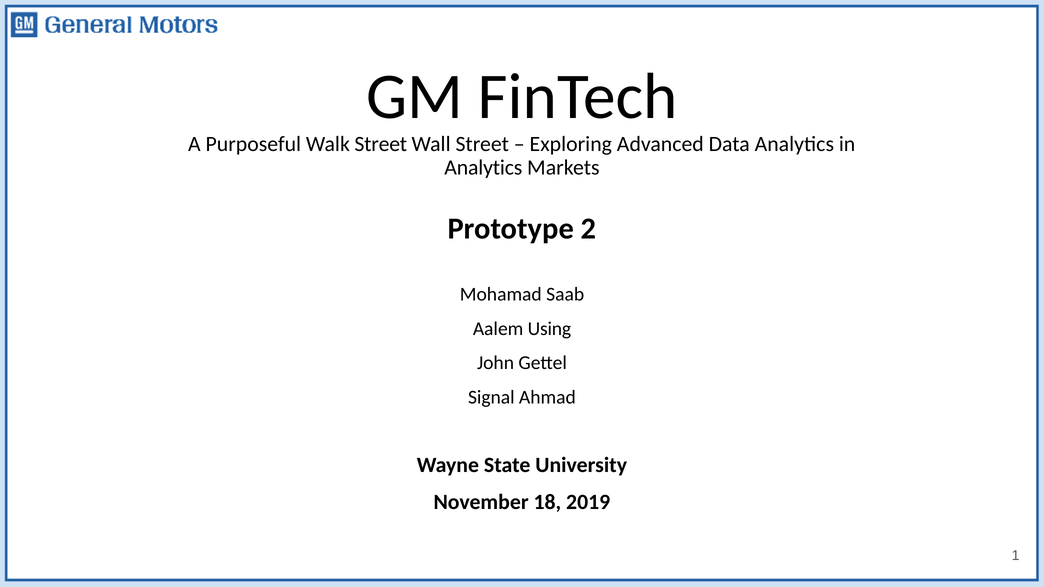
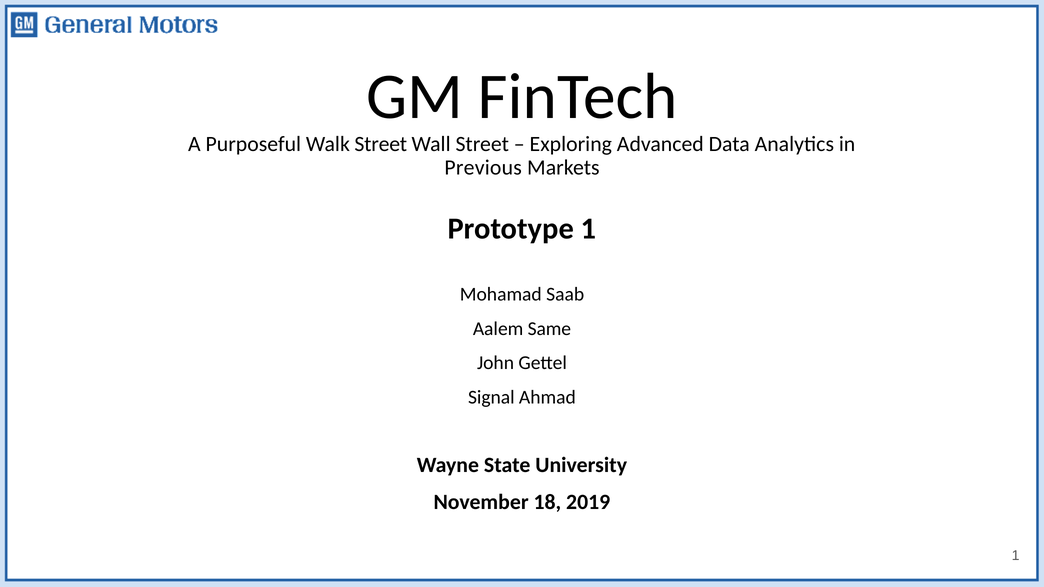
Analytics at (483, 168): Analytics -> Previous
Prototype 2: 2 -> 1
Using: Using -> Same
